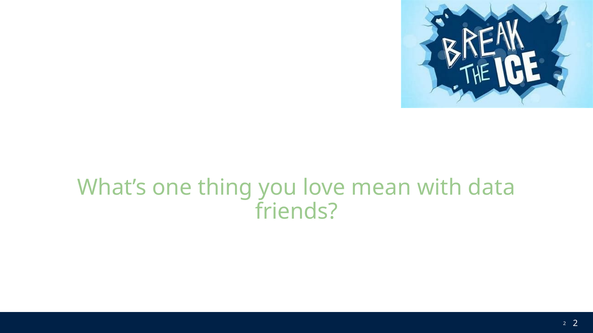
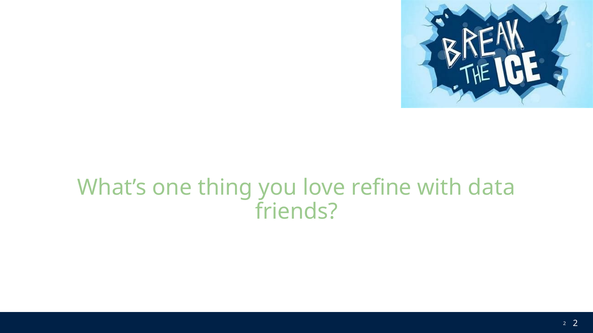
mean: mean -> refine
